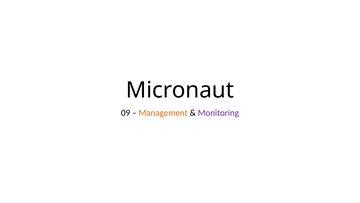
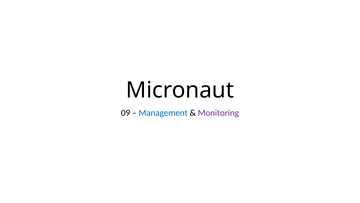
Management colour: orange -> blue
